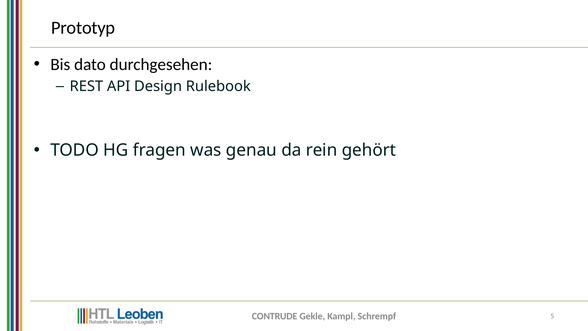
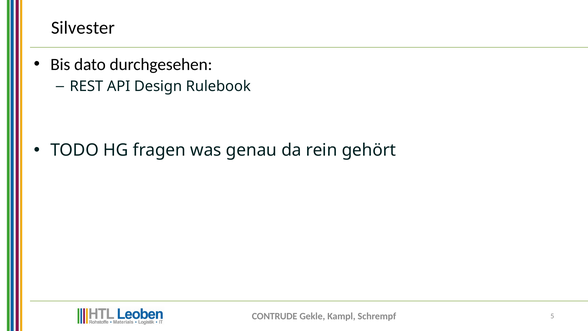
Prototyp: Prototyp -> Silvester
